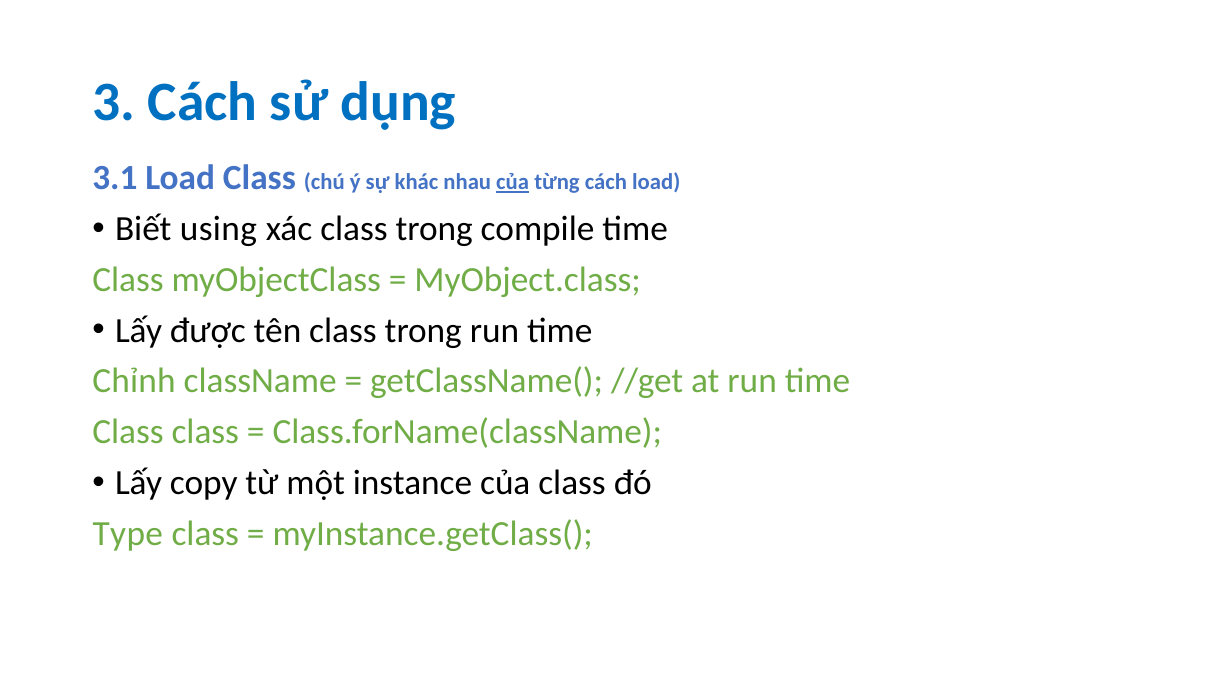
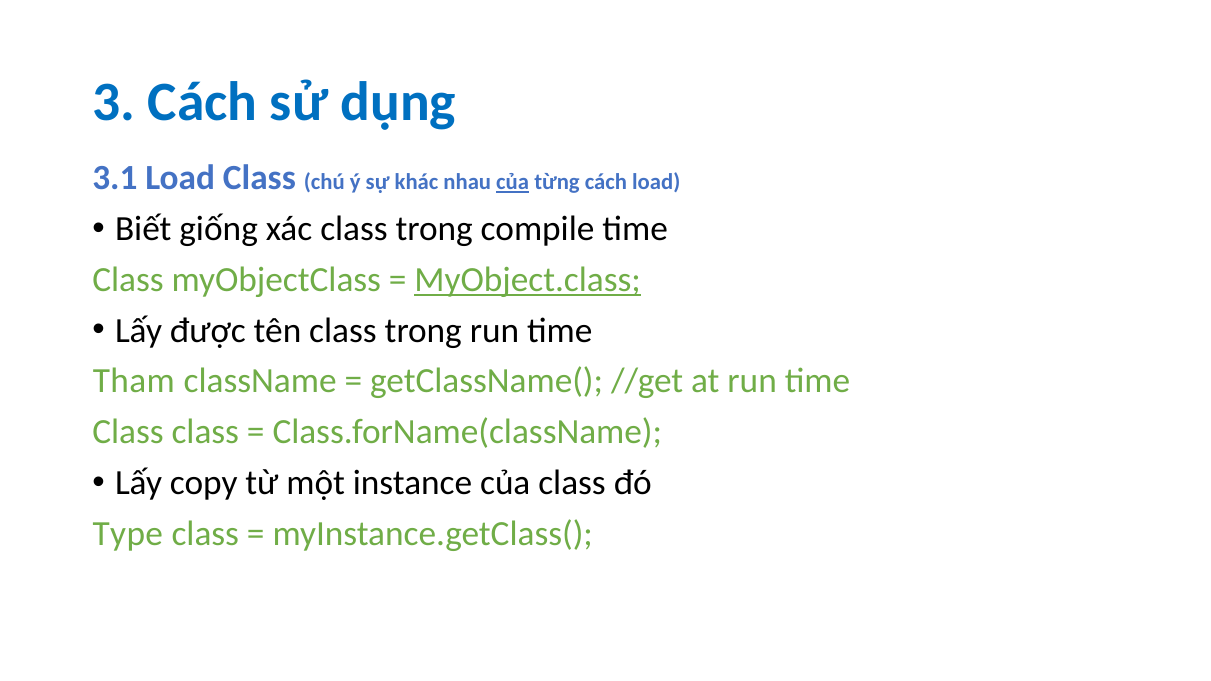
using: using -> giống
MyObject.class underline: none -> present
Chỉnh: Chỉnh -> Tham
